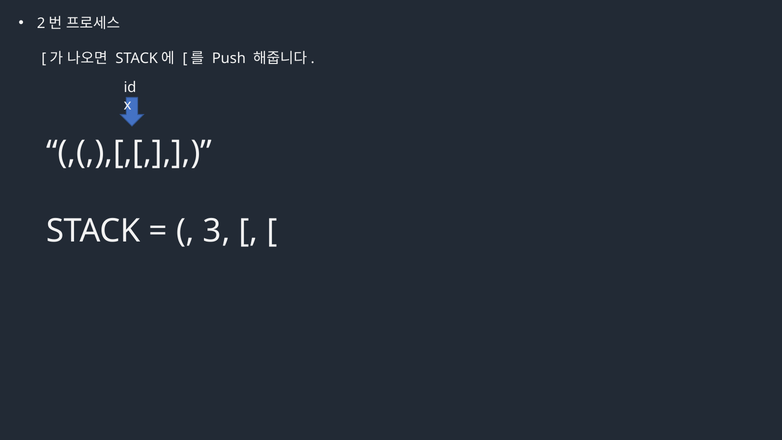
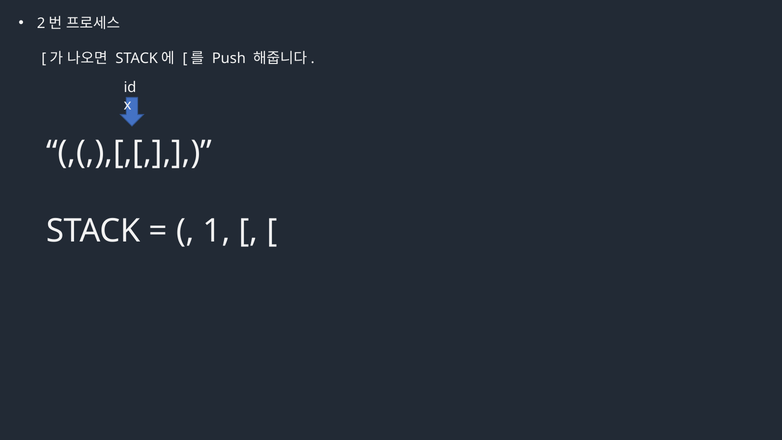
3: 3 -> 1
